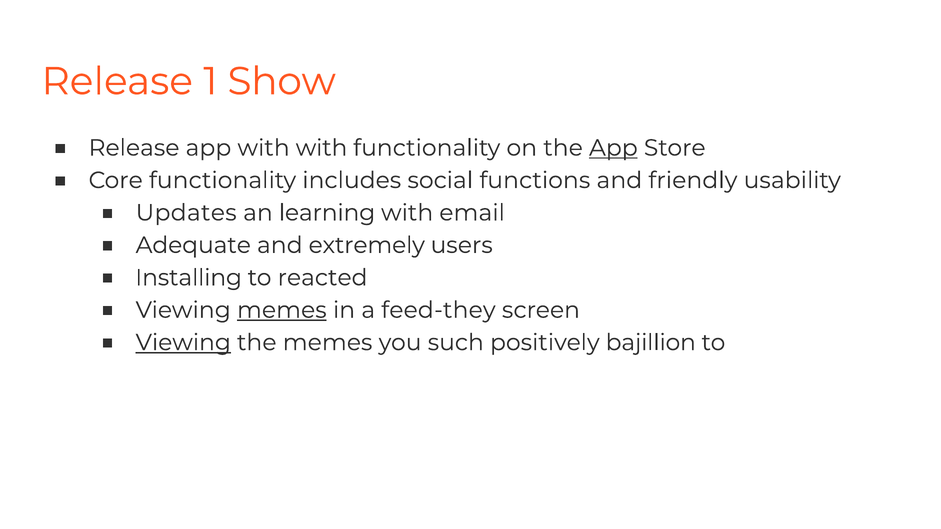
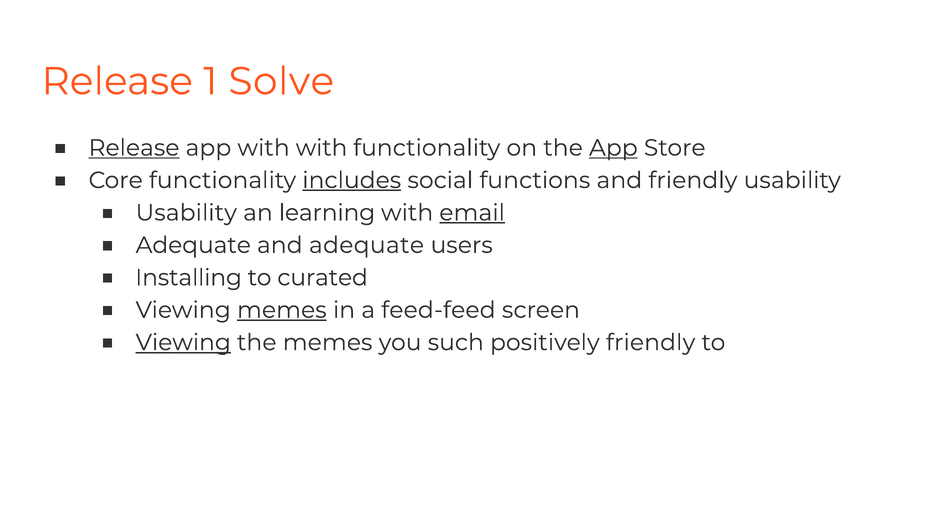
Show: Show -> Solve
Release at (134, 148) underline: none -> present
includes underline: none -> present
Updates at (186, 213): Updates -> Usability
email underline: none -> present
and extremely: extremely -> adequate
reacted: reacted -> curated
feed-they: feed-they -> feed-feed
positively bajillion: bajillion -> friendly
